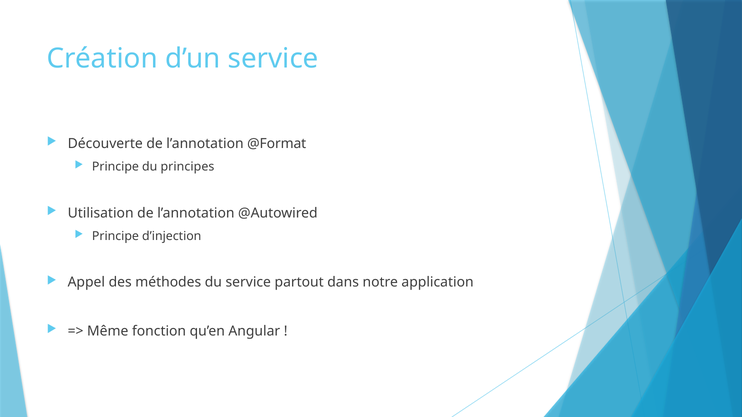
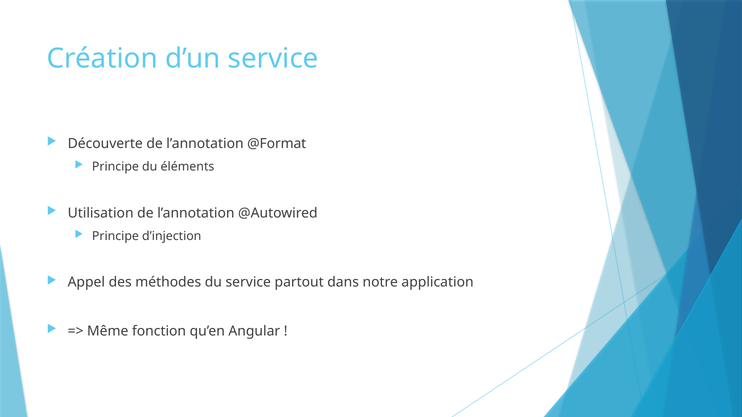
principes: principes -> éléments
